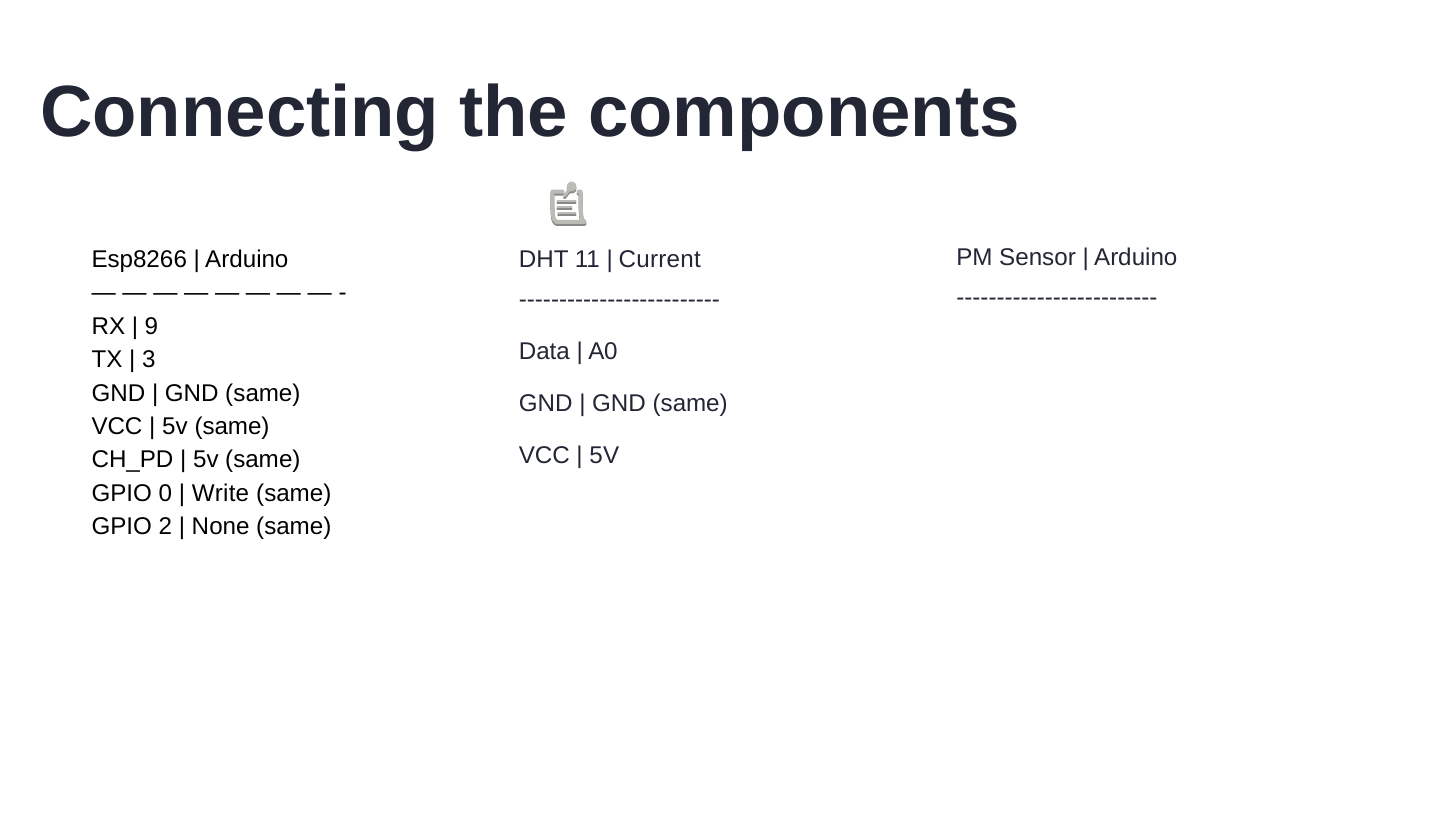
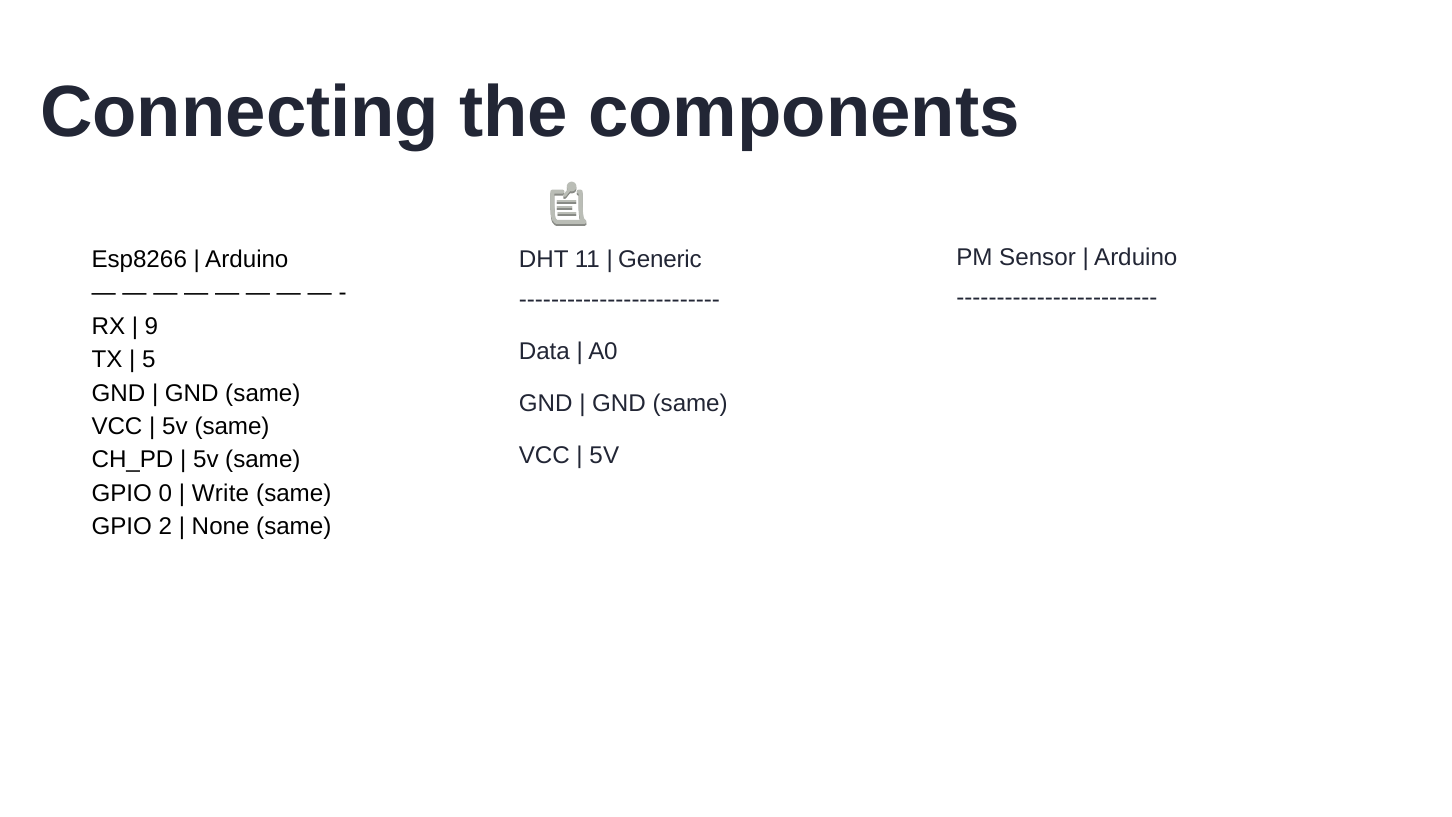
Current: Current -> Generic
3: 3 -> 5
